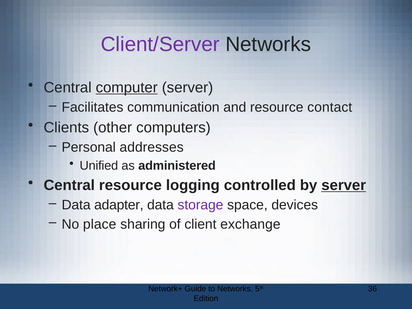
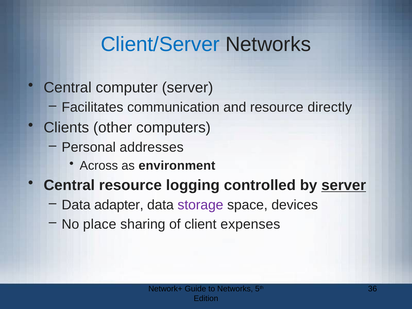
Client/Server colour: purple -> blue
computer underline: present -> none
contact: contact -> directly
Unified: Unified -> Across
administered: administered -> environment
exchange: exchange -> expenses
